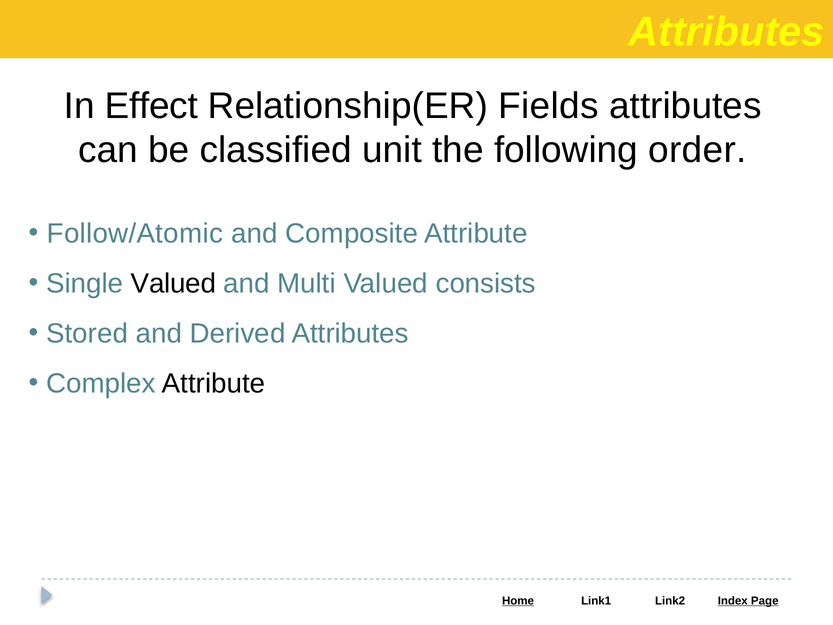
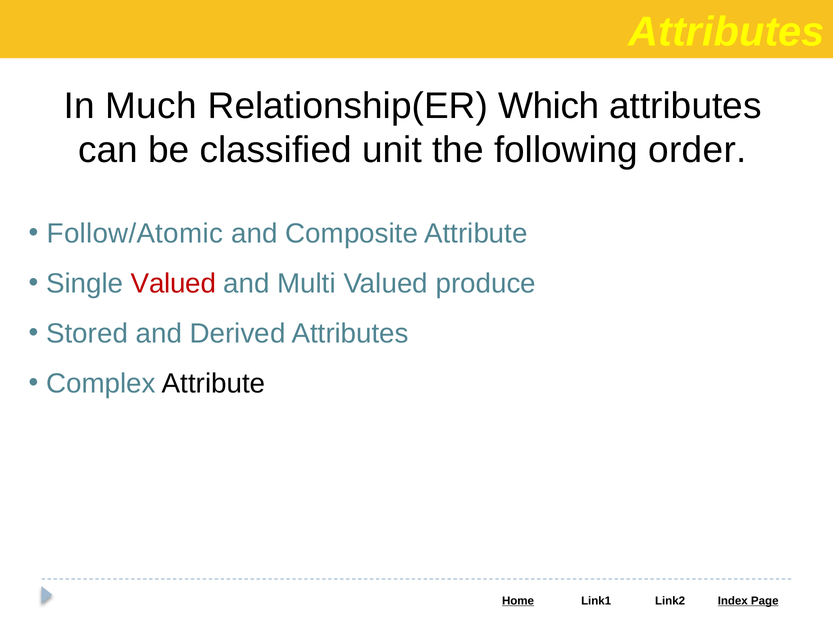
Effect: Effect -> Much
Fields: Fields -> Which
Valued at (173, 284) colour: black -> red
consists: consists -> produce
